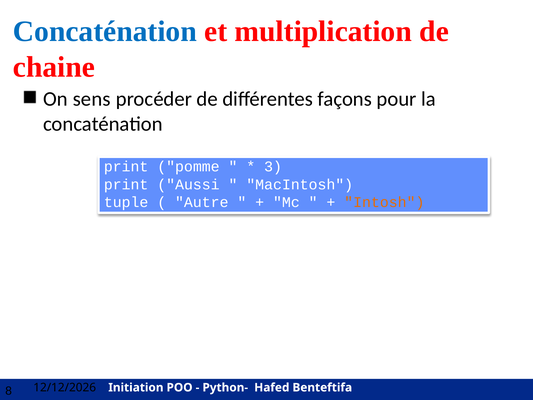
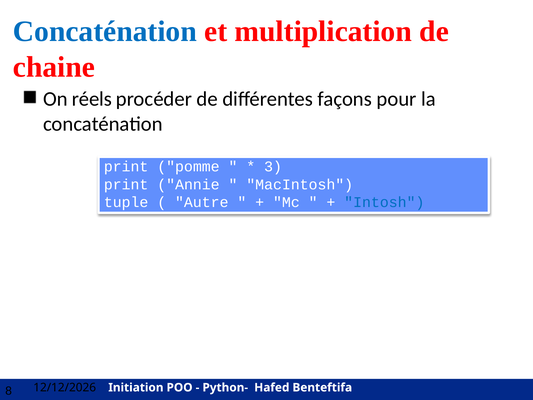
sens: sens -> réels
Aussi: Aussi -> Annie
Intosh colour: orange -> blue
